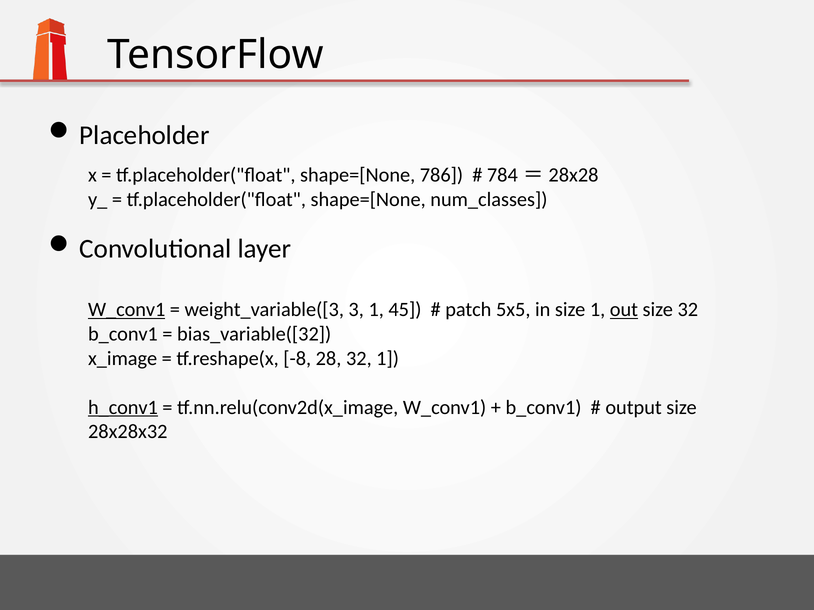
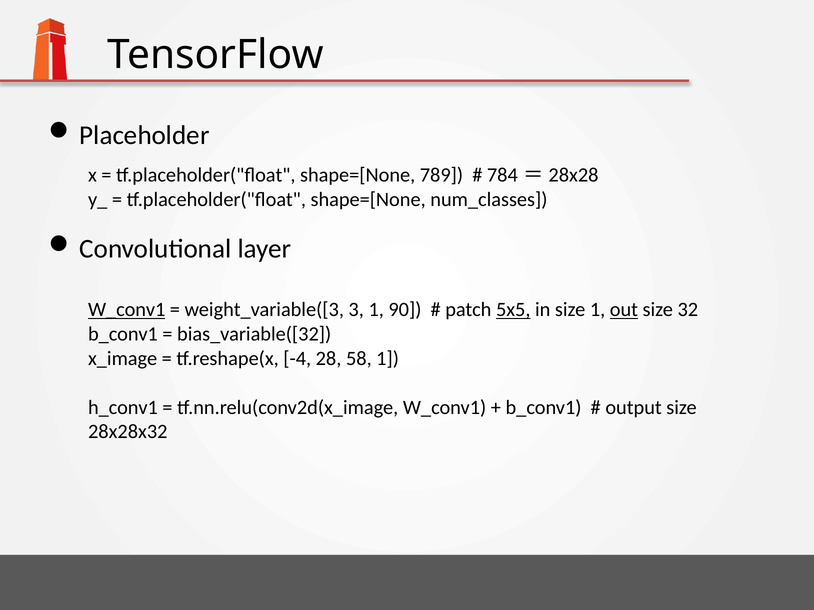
786: 786 -> 789
45: 45 -> 90
5x5 underline: none -> present
-8: -8 -> -4
28 32: 32 -> 58
h_conv1 underline: present -> none
